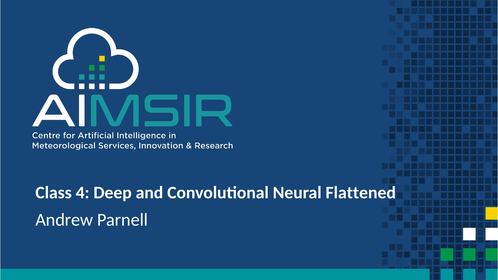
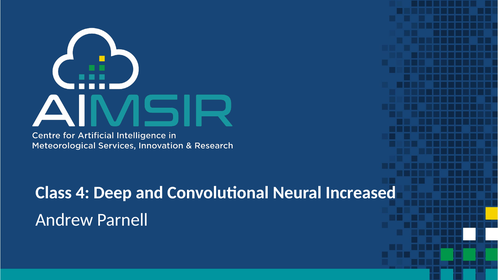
Flattened: Flattened -> Increased
